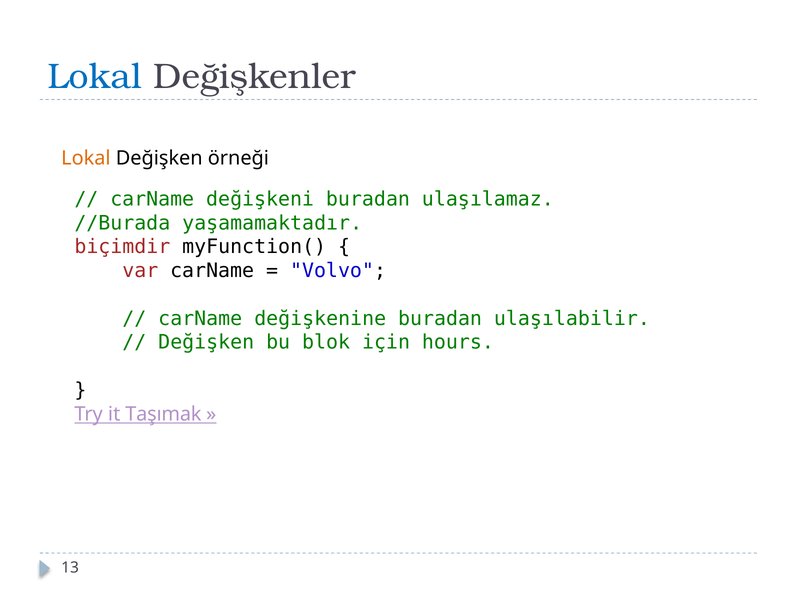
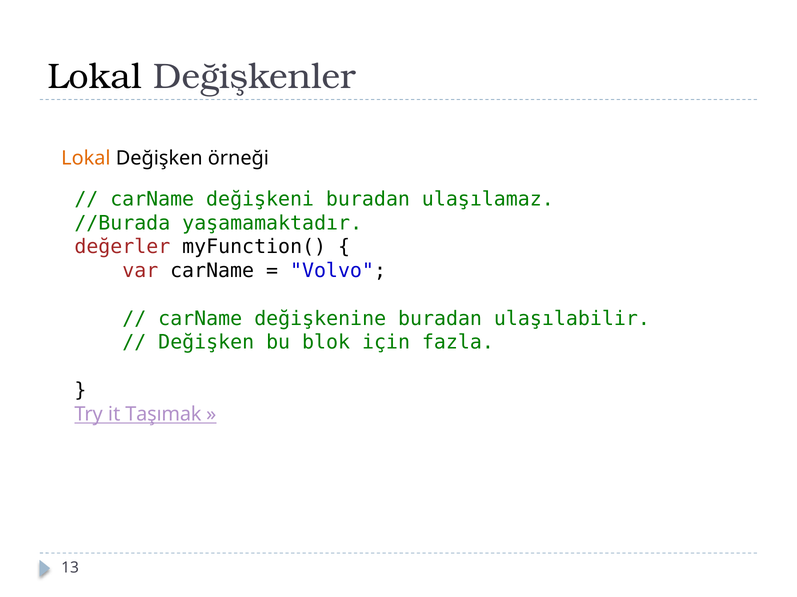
Lokal at (95, 77) colour: blue -> black
biçimdir: biçimdir -> değerler
hours: hours -> fazla
